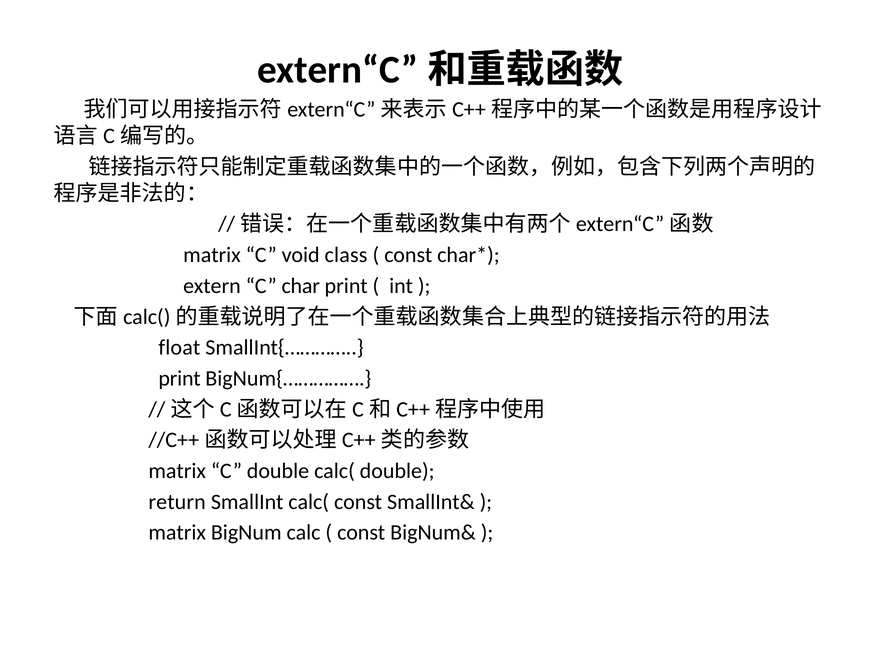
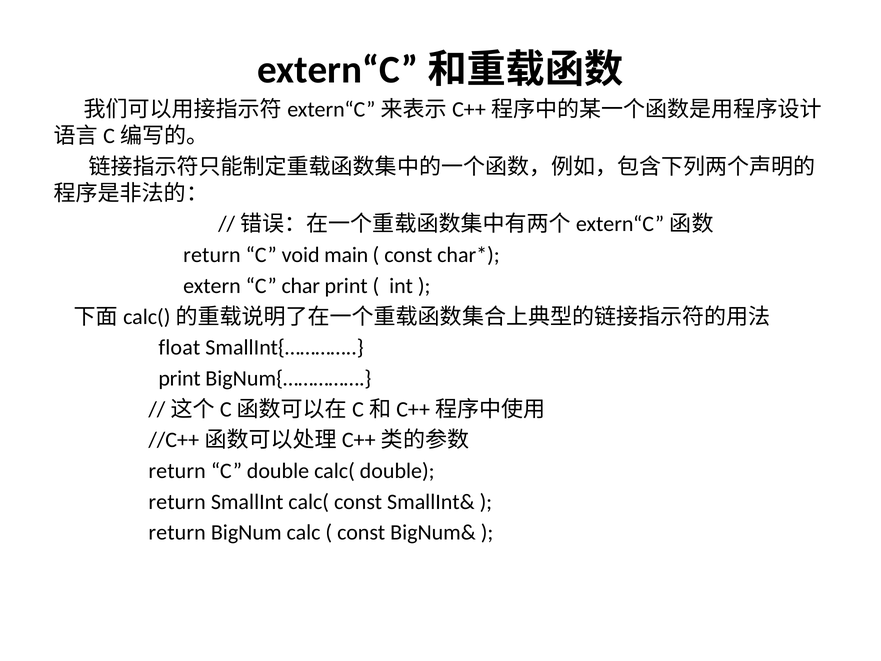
matrix at (212, 255): matrix -> return
class: class -> main
matrix at (177, 471): matrix -> return
matrix at (177, 532): matrix -> return
